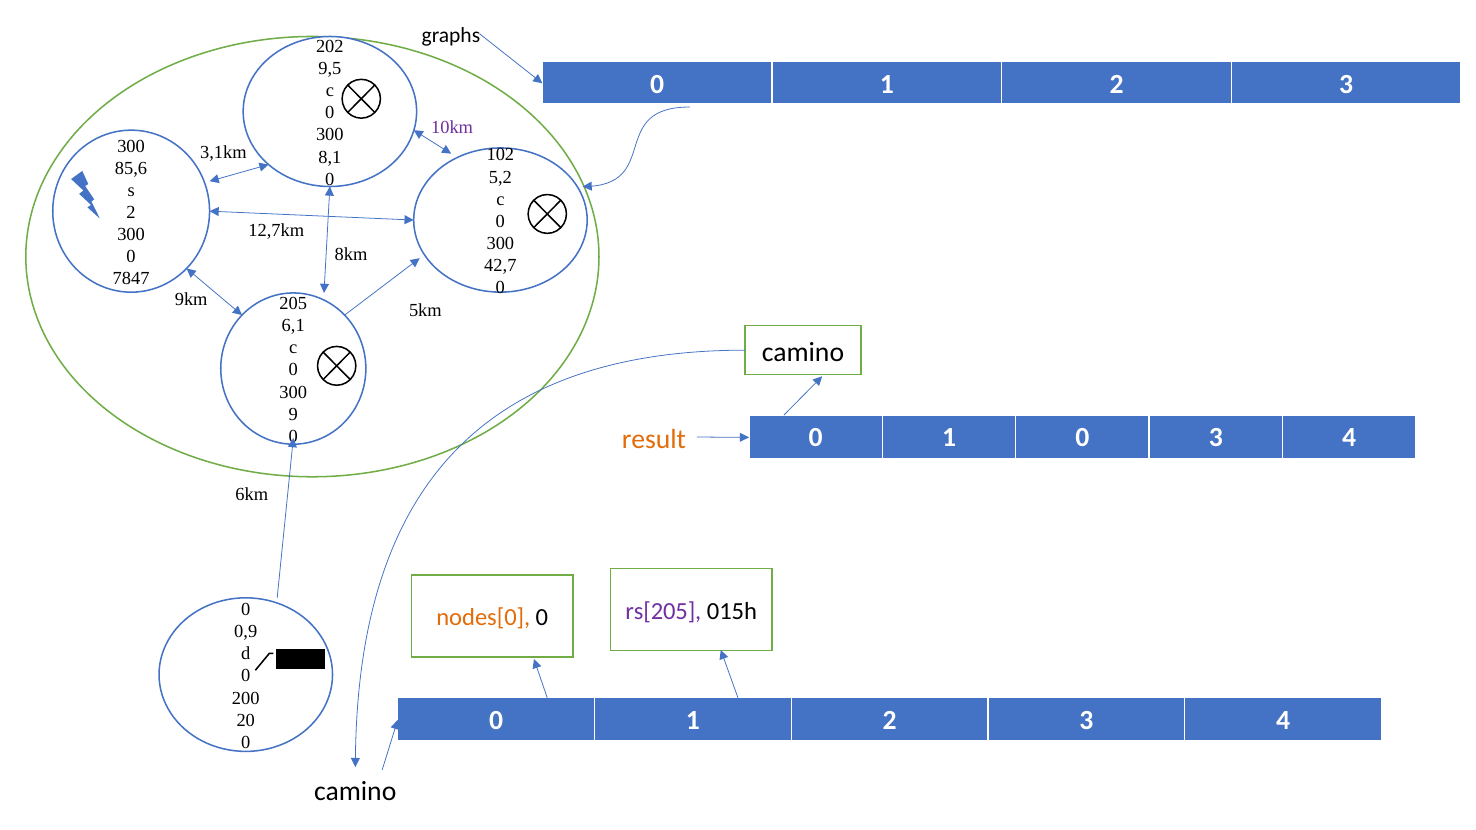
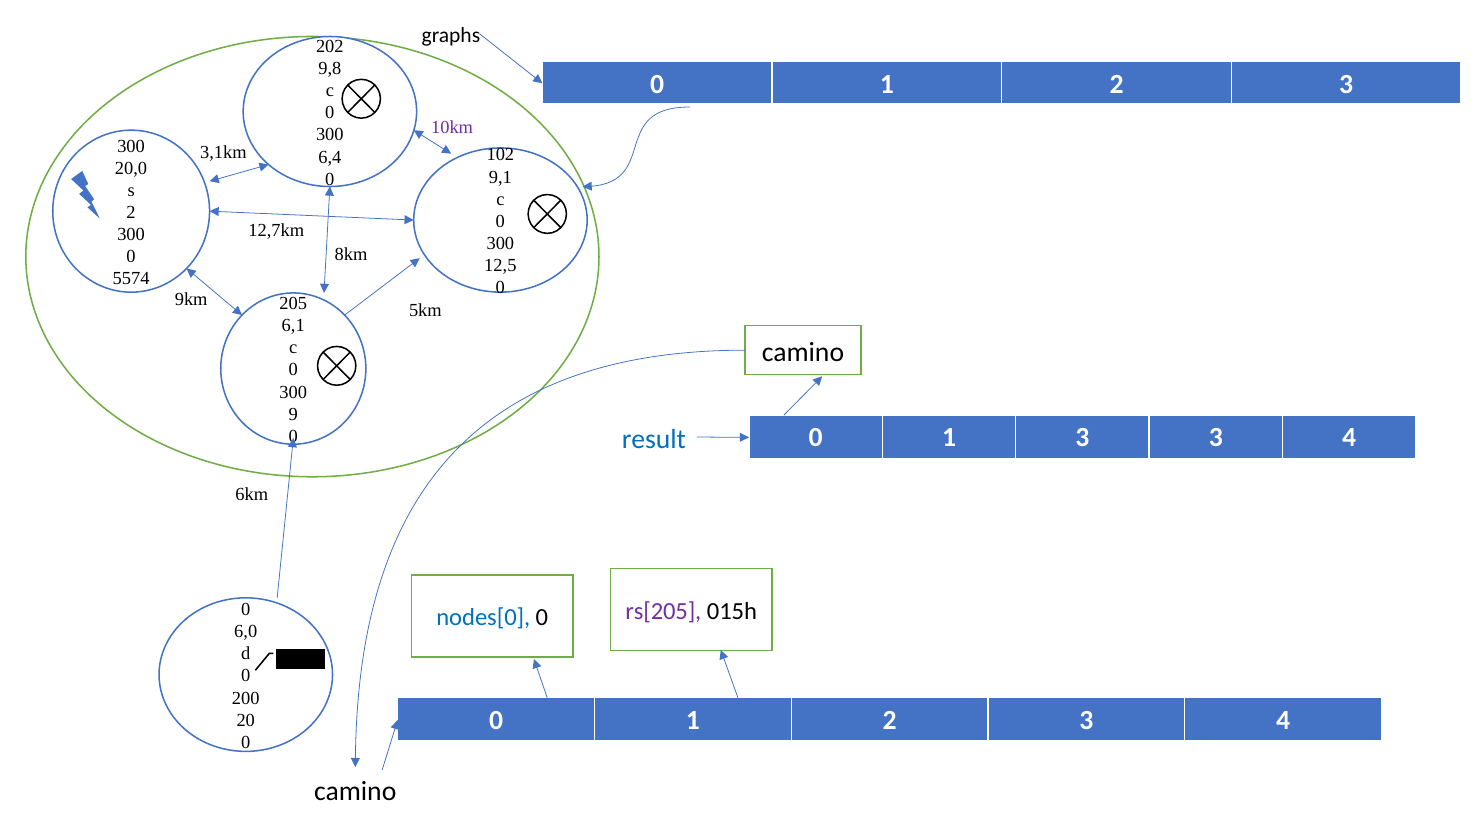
9,5: 9,5 -> 9,8
8,1: 8,1 -> 6,4
85,6: 85,6 -> 20,0
5,2: 5,2 -> 9,1
42,7: 42,7 -> 12,5
7847: 7847 -> 5574
1 0: 0 -> 3
result colour: orange -> blue
nodes[0 colour: orange -> blue
0,9: 0,9 -> 6,0
